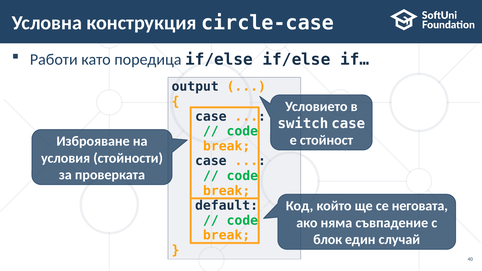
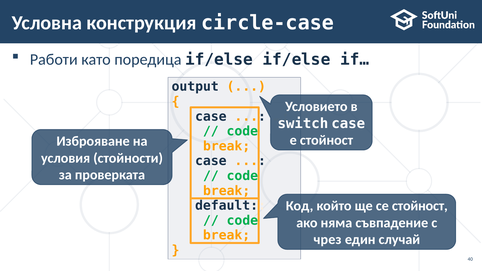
се неговата: неговата -> стойност
блок: блок -> чрез
